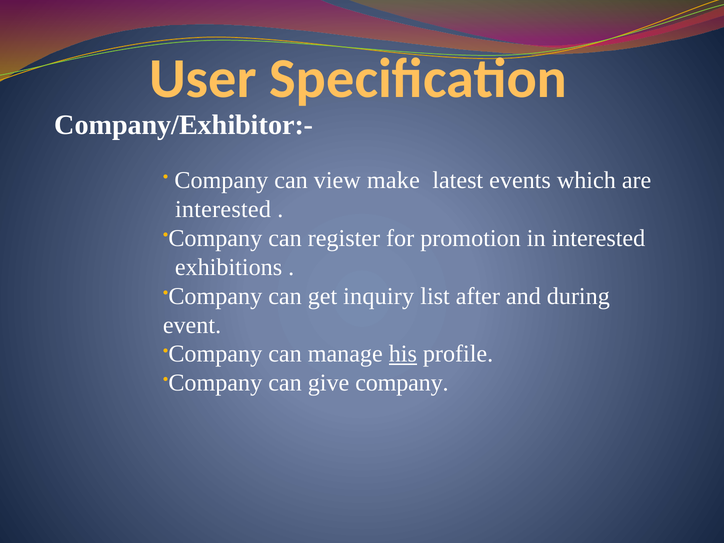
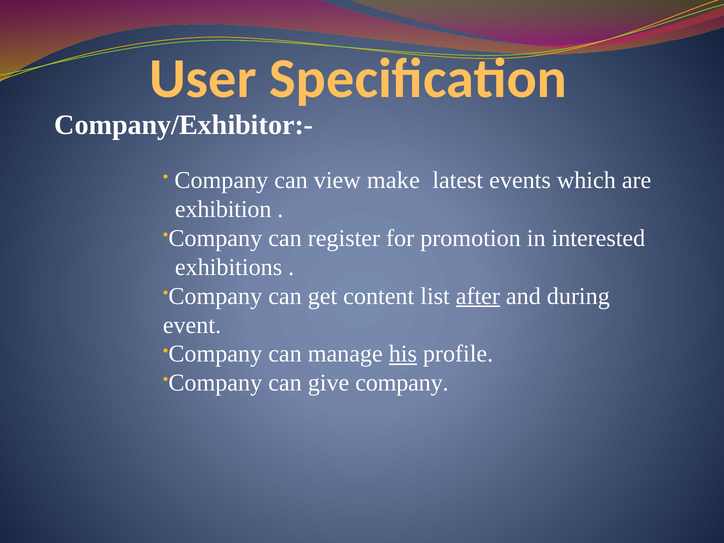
interested at (223, 209): interested -> exhibition
inquiry: inquiry -> content
after underline: none -> present
